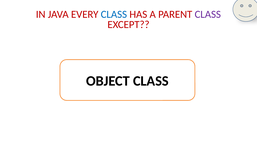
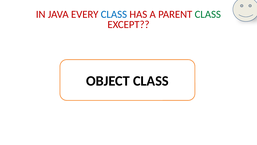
CLASS at (208, 14) colour: purple -> green
